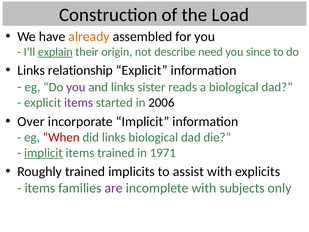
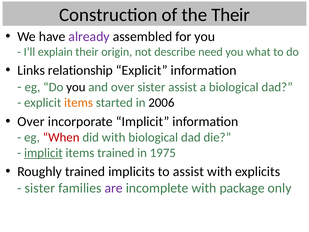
the Load: Load -> Their
already colour: orange -> purple
explain underline: present -> none
since: since -> what
you at (76, 87) colour: purple -> black
and links: links -> over
sister reads: reads -> assist
items at (79, 103) colour: purple -> orange
did links: links -> with
1971: 1971 -> 1975
items at (40, 188): items -> sister
subjects: subjects -> package
